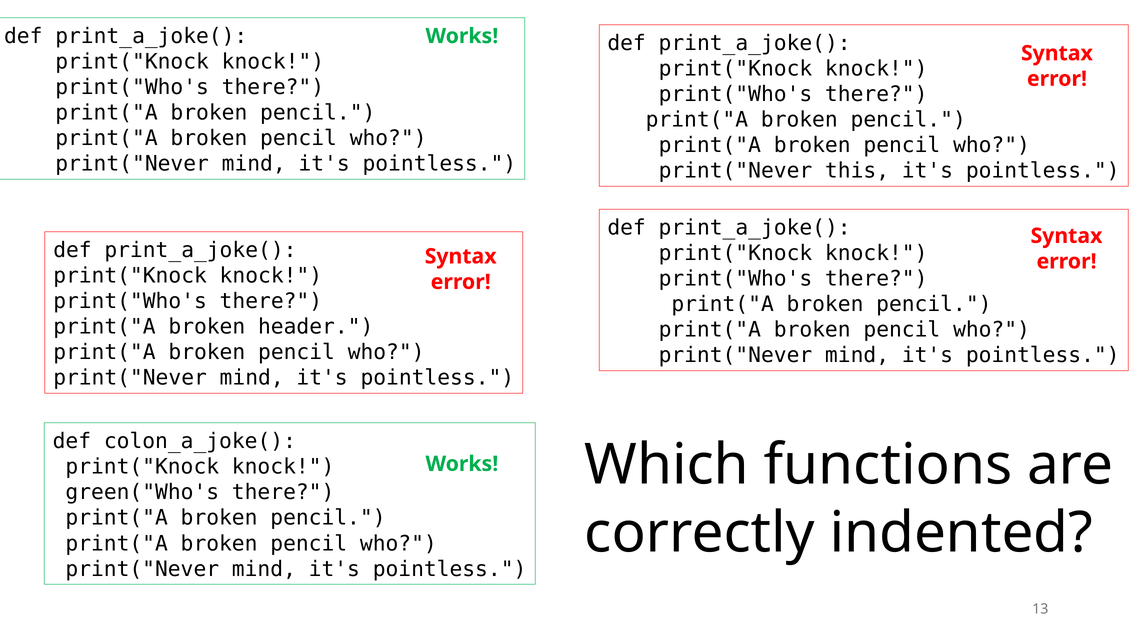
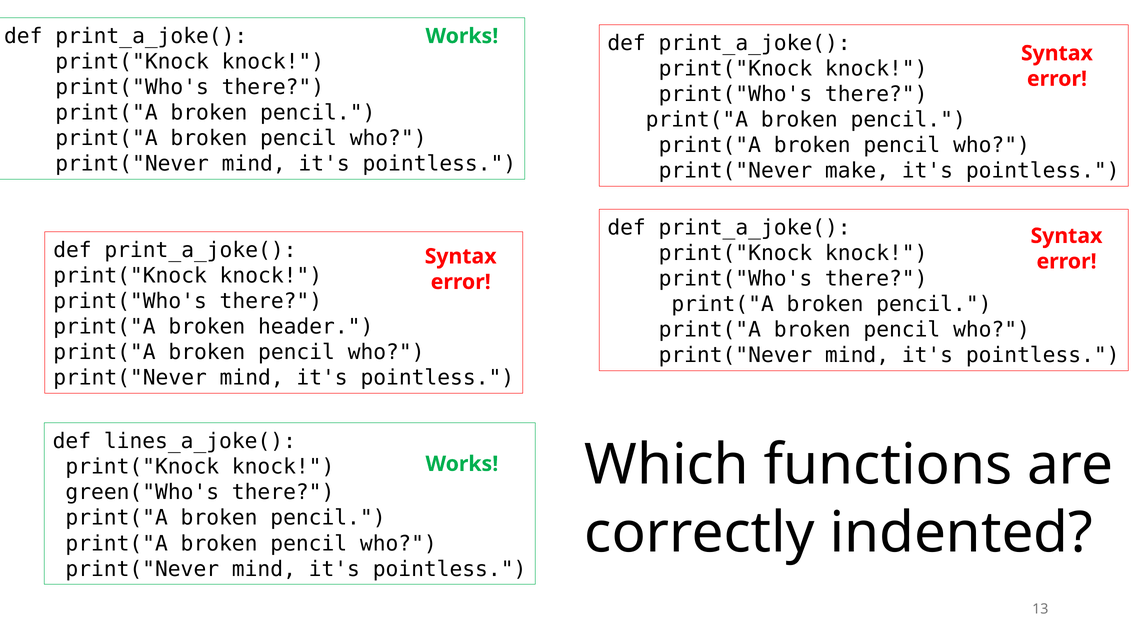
this: this -> make
colon_a_joke(: colon_a_joke( -> lines_a_joke(
